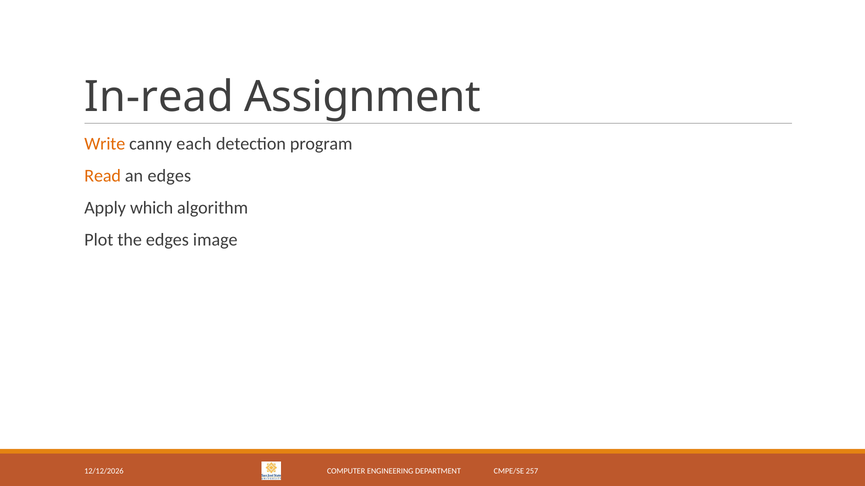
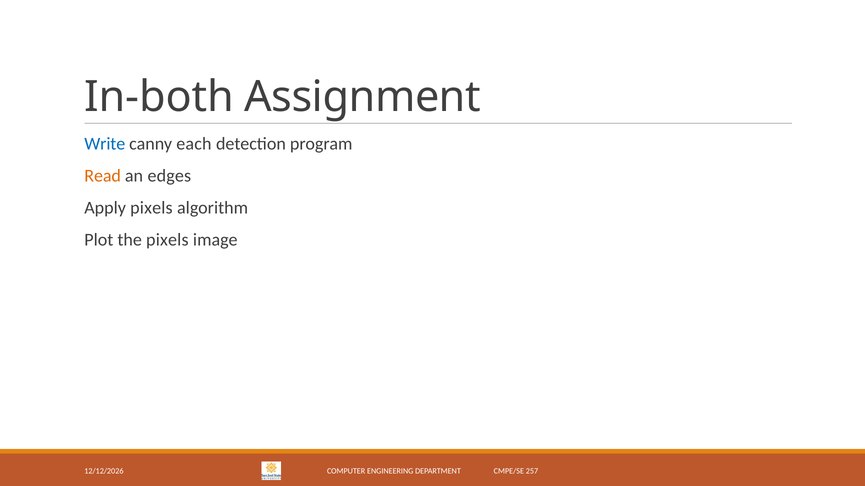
In-read: In-read -> In-both
Write colour: orange -> blue
Apply which: which -> pixels
the edges: edges -> pixels
